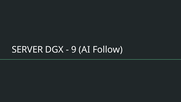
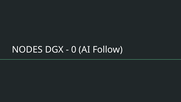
SERVER: SERVER -> NODES
9: 9 -> 0
